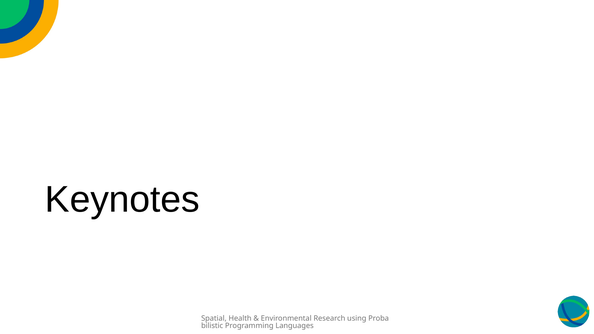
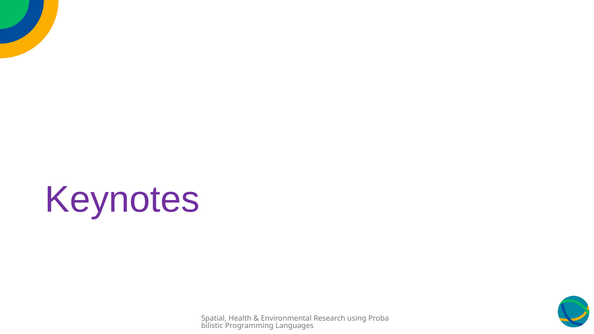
Keynotes colour: black -> purple
